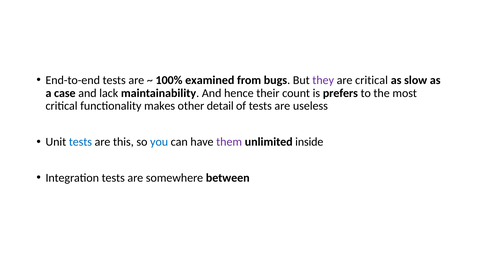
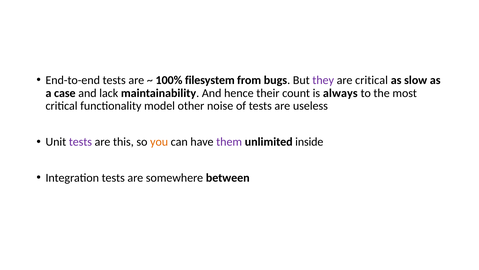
examined: examined -> filesystem
prefers: prefers -> always
makes: makes -> model
detail: detail -> noise
tests at (80, 142) colour: blue -> purple
you colour: blue -> orange
